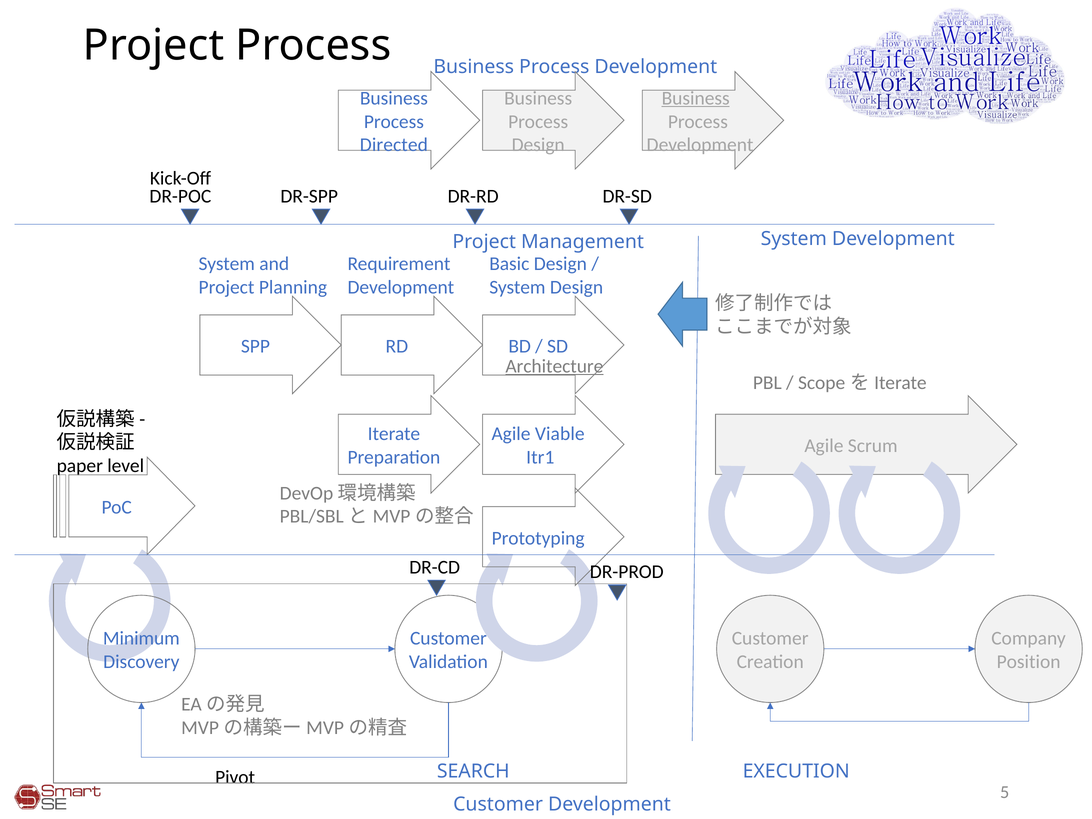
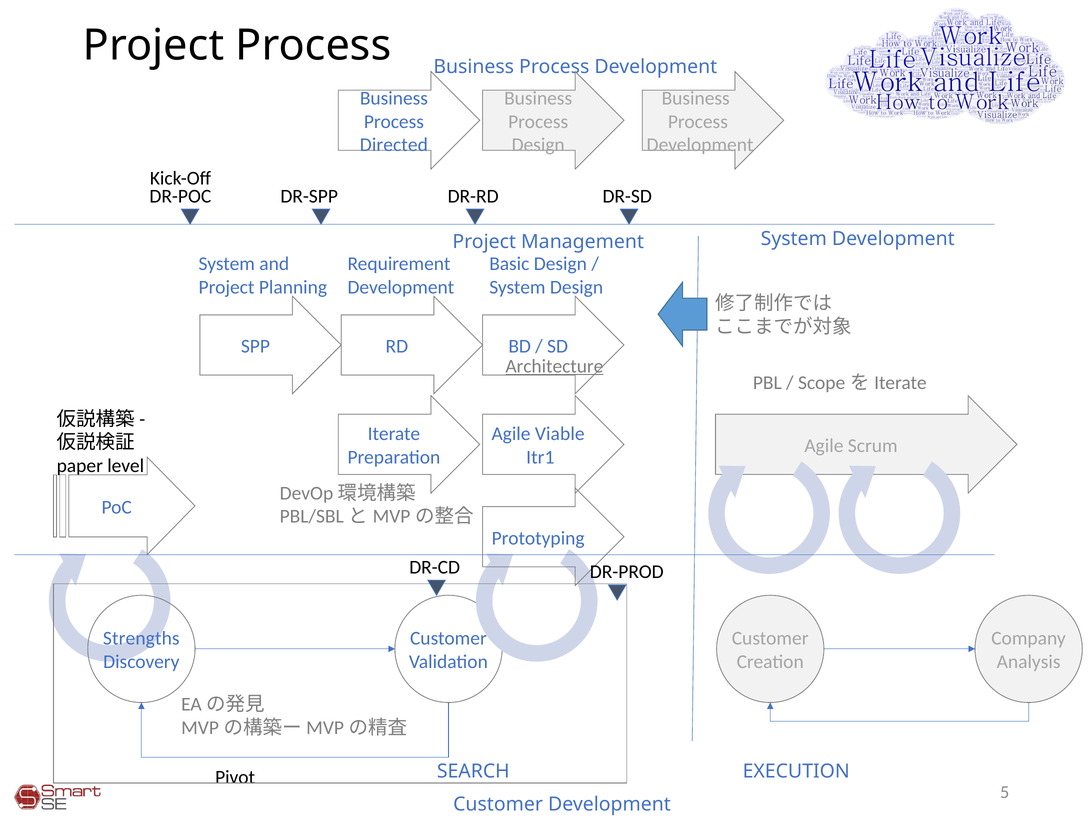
Business at (696, 98) underline: present -> none
Minimum: Minimum -> Strengths
Position: Position -> Analysis
